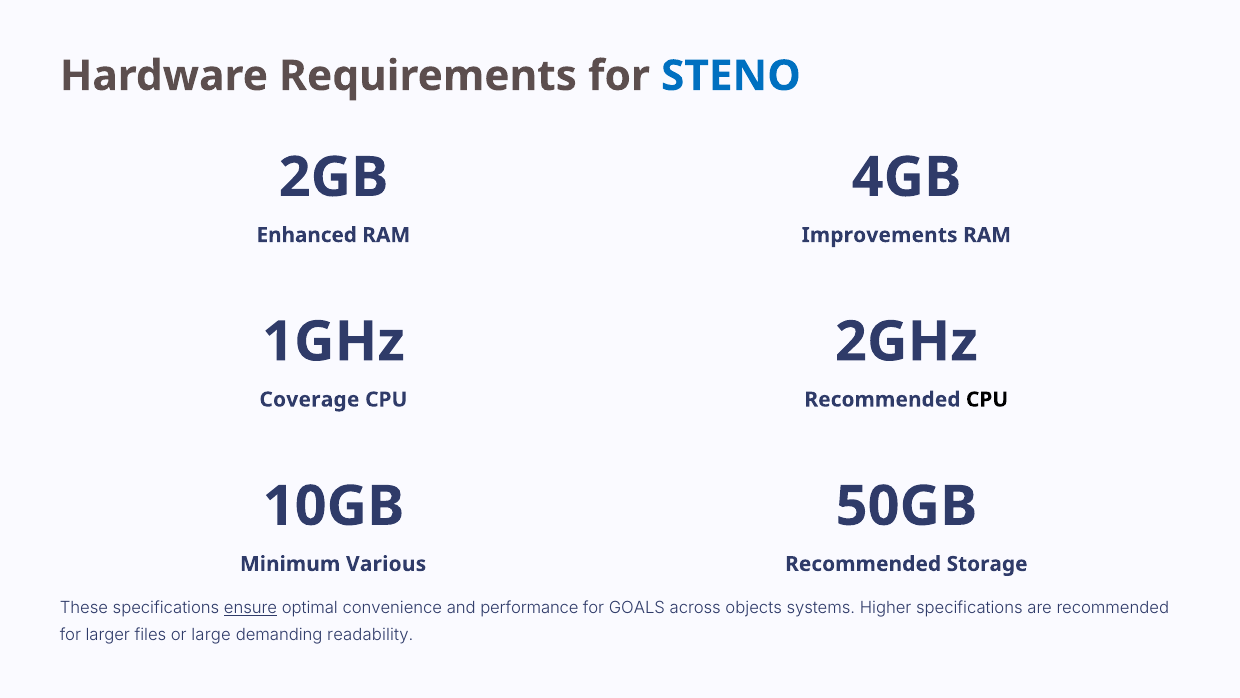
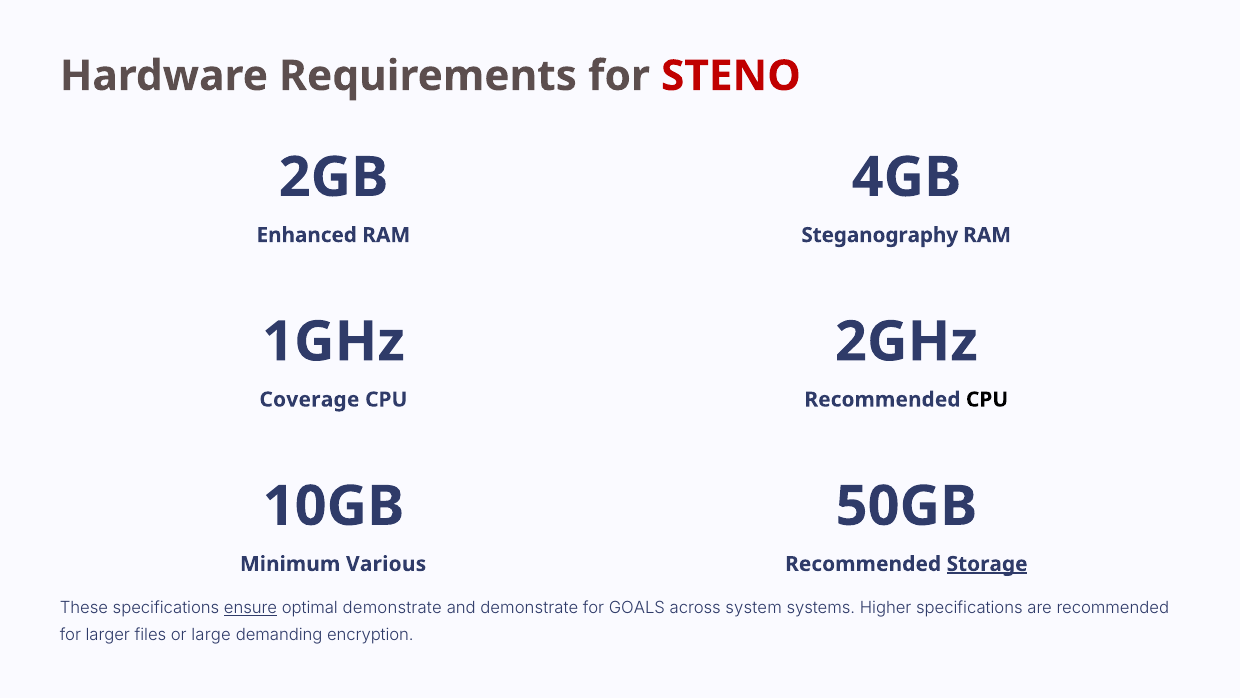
STENO colour: blue -> red
Improvements: Improvements -> Steganography
Storage underline: none -> present
optimal convenience: convenience -> demonstrate
and performance: performance -> demonstrate
objects: objects -> system
readability: readability -> encryption
